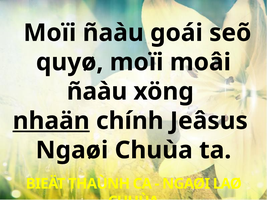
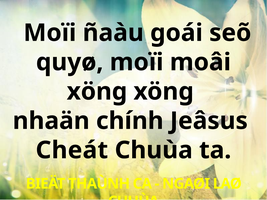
ñaàu at (97, 92): ñaàu -> xöng
nhaän underline: present -> none
Ngaøi at (72, 150): Ngaøi -> Cheát
